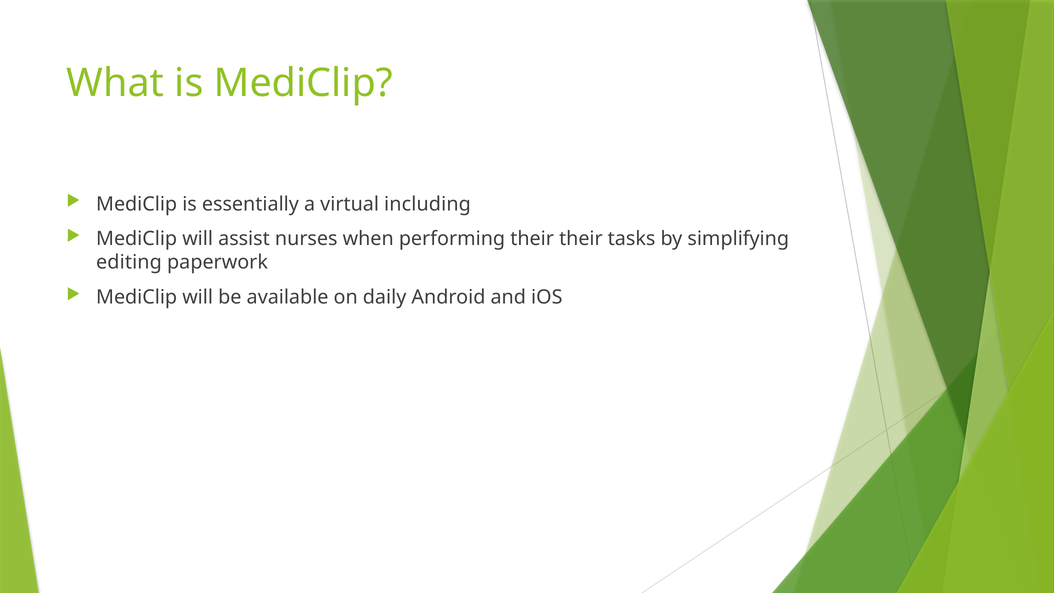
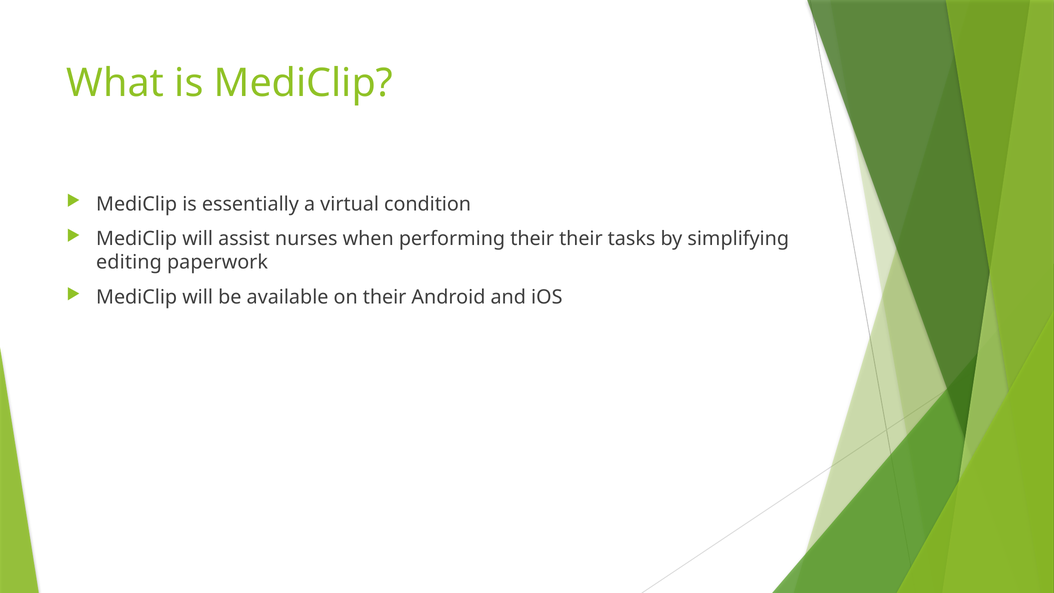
including: including -> condition
on daily: daily -> their
